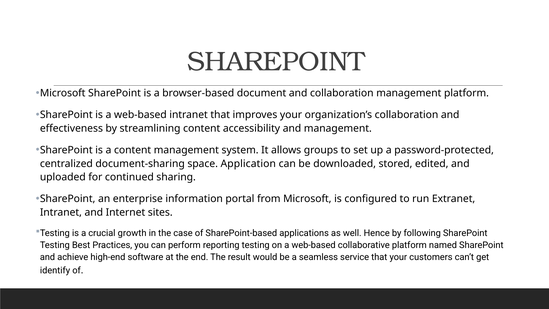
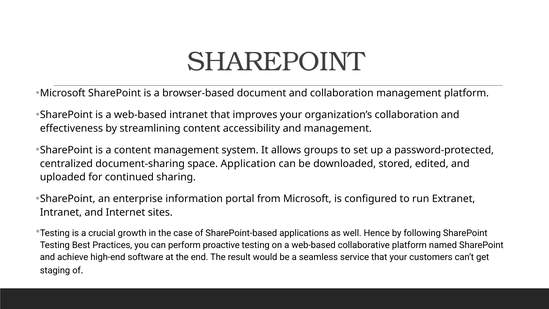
reporting: reporting -> proactive
identify: identify -> staging
